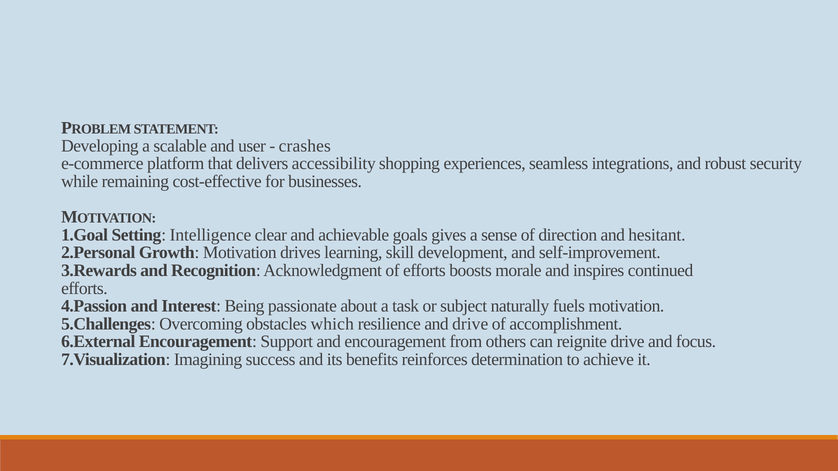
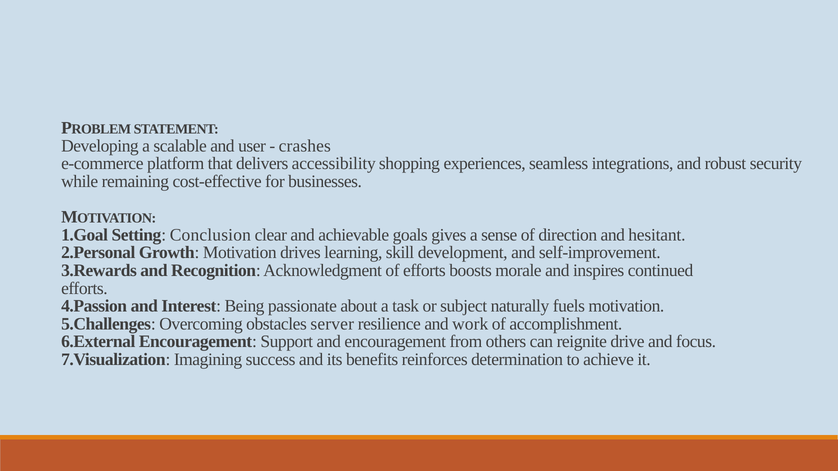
Intelligence: Intelligence -> Conclusion
which: which -> server
and drive: drive -> work
